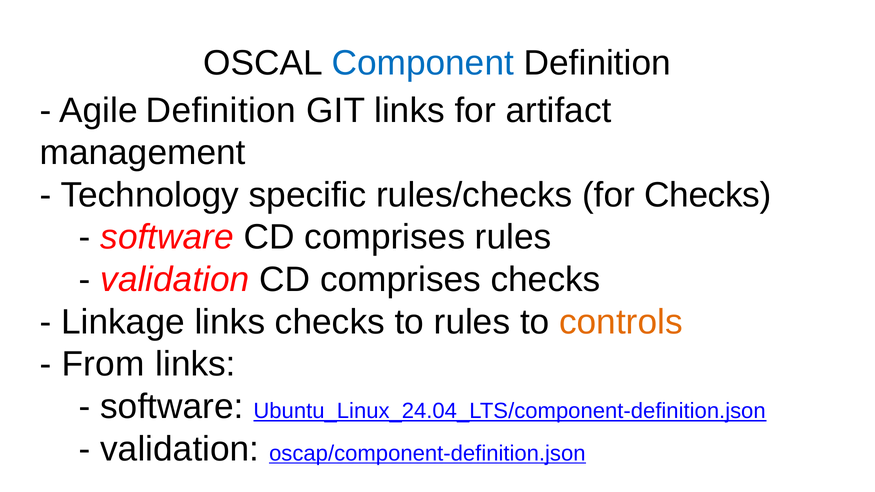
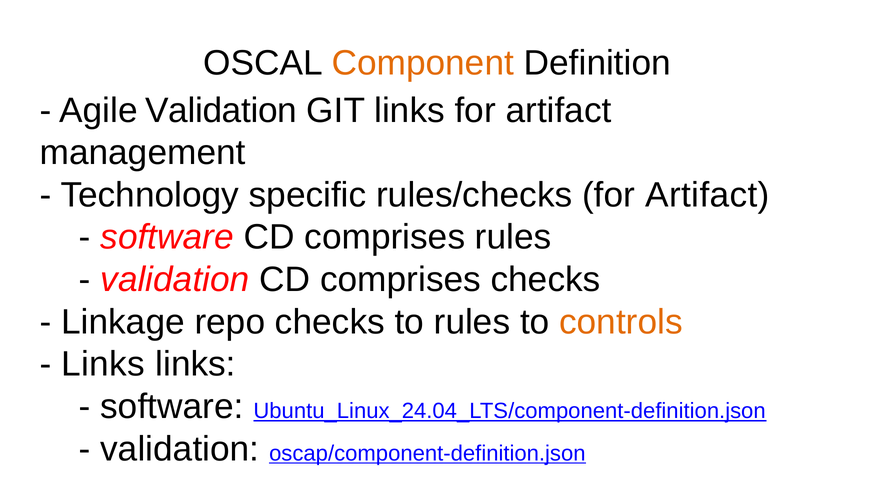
Component colour: blue -> orange
Agile Definition: Definition -> Validation
rules/checks for Checks: Checks -> Artifact
Linkage links: links -> repo
From at (103, 364): From -> Links
